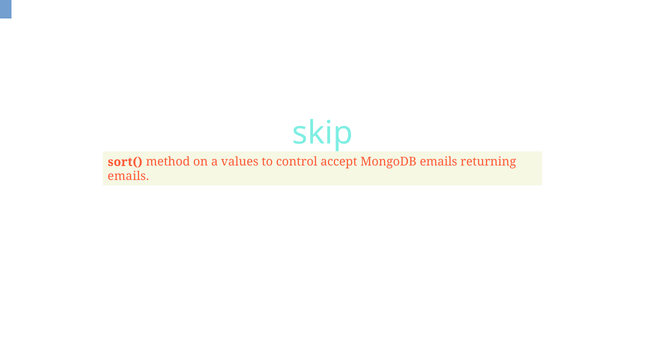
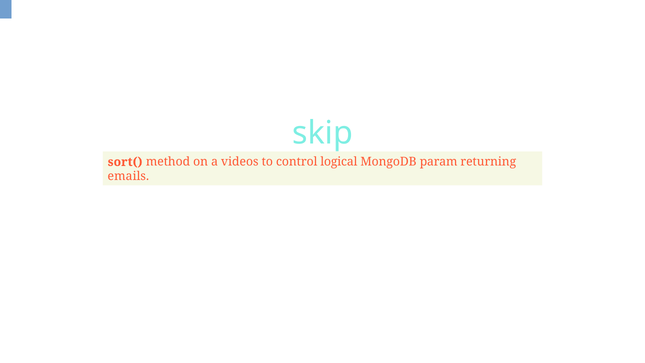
values: values -> videos
accept: accept -> logical
MongoDB emails: emails -> param
